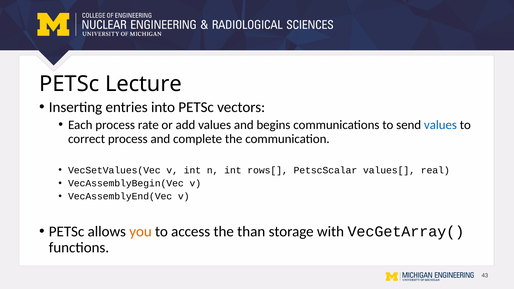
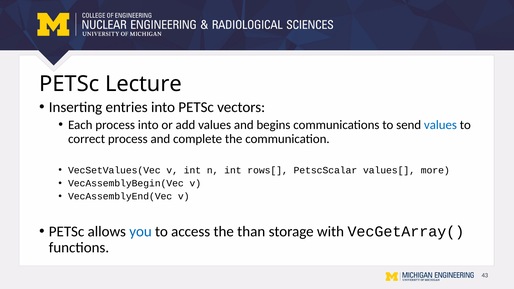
process rate: rate -> into
real: real -> more
you colour: orange -> blue
